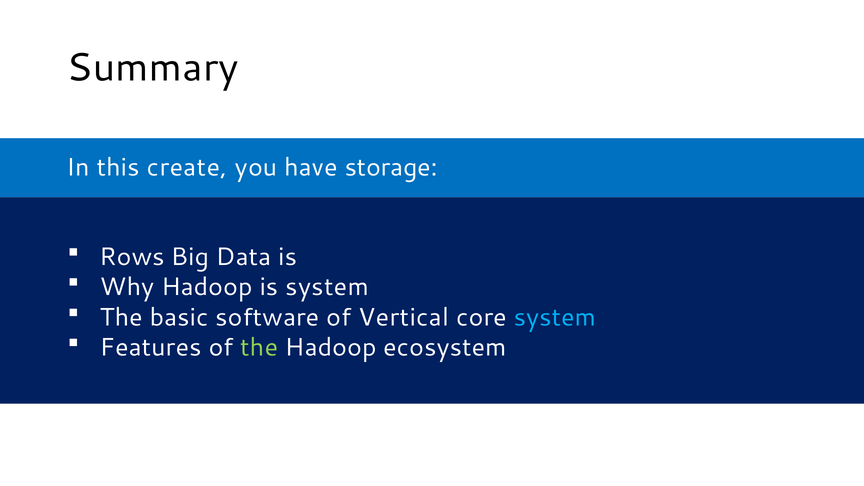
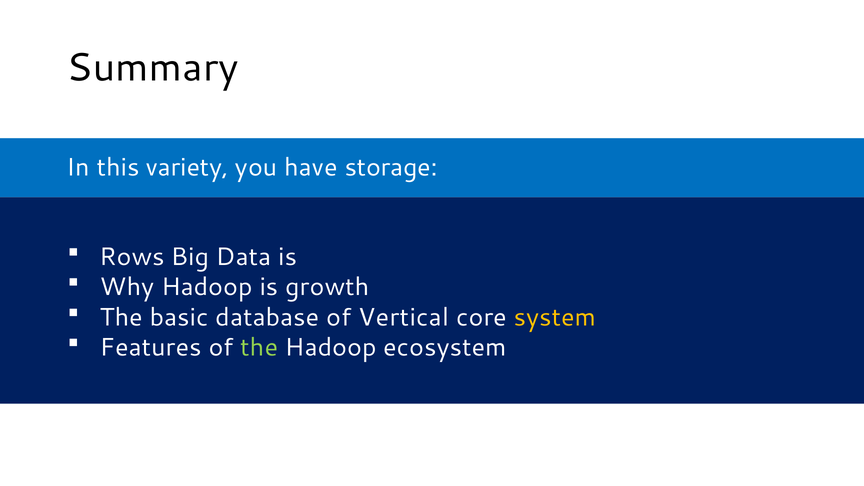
create: create -> variety
is system: system -> growth
software: software -> database
system at (555, 317) colour: light blue -> yellow
